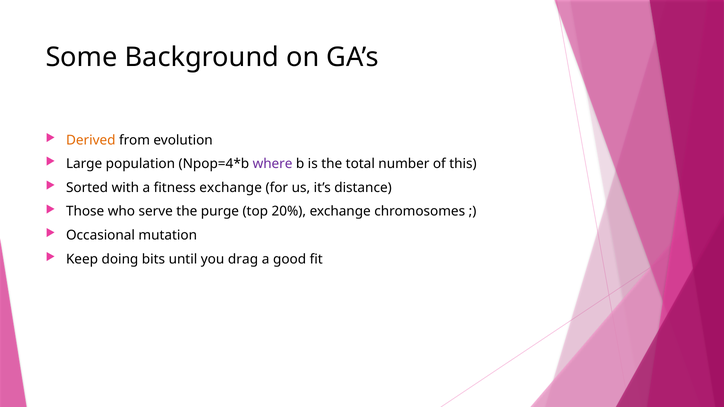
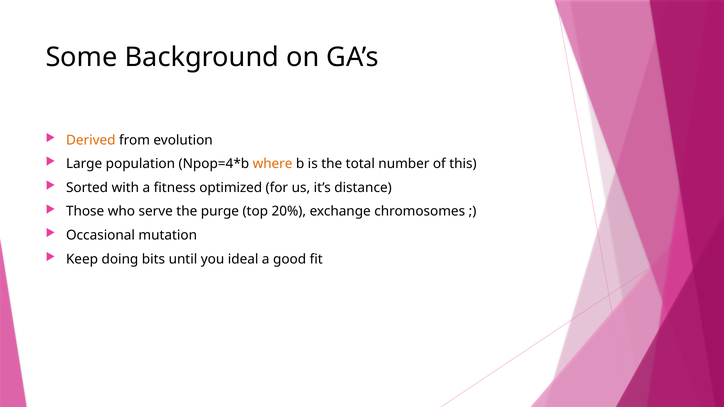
where colour: purple -> orange
fitness exchange: exchange -> optimized
drag: drag -> ideal
